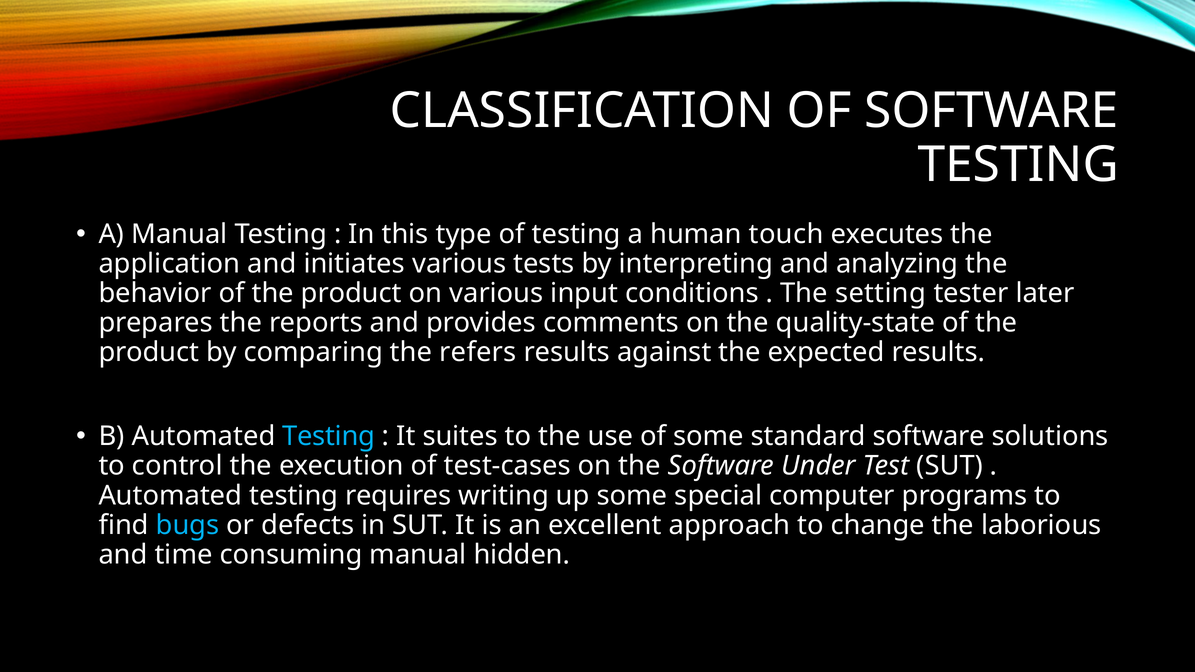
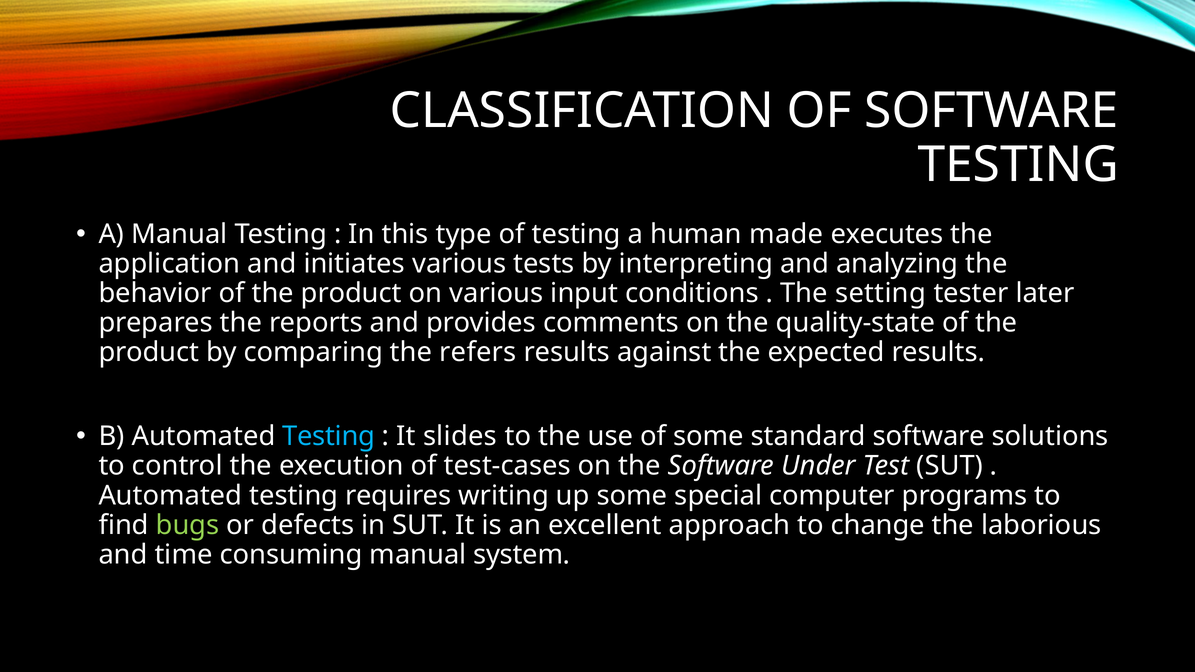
touch: touch -> made
suites: suites -> slides
bugs colour: light blue -> light green
hidden: hidden -> system
